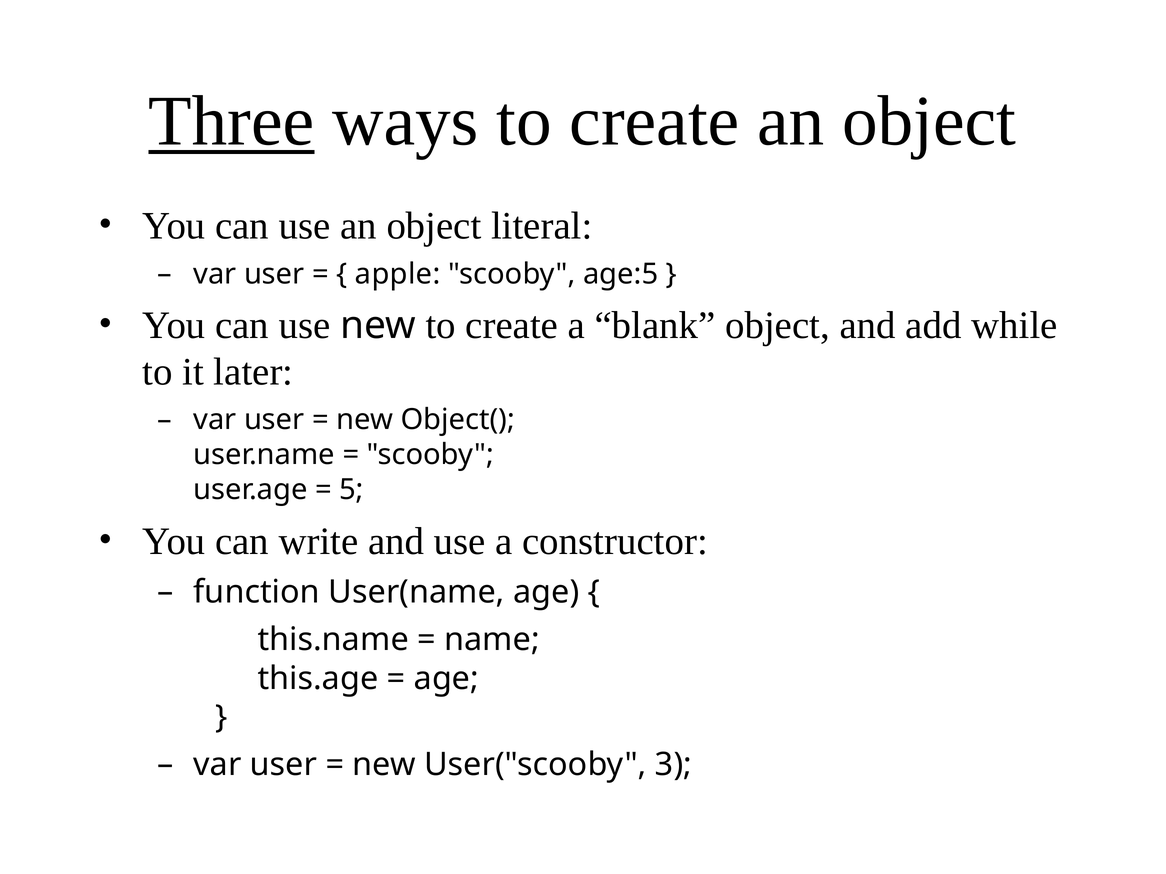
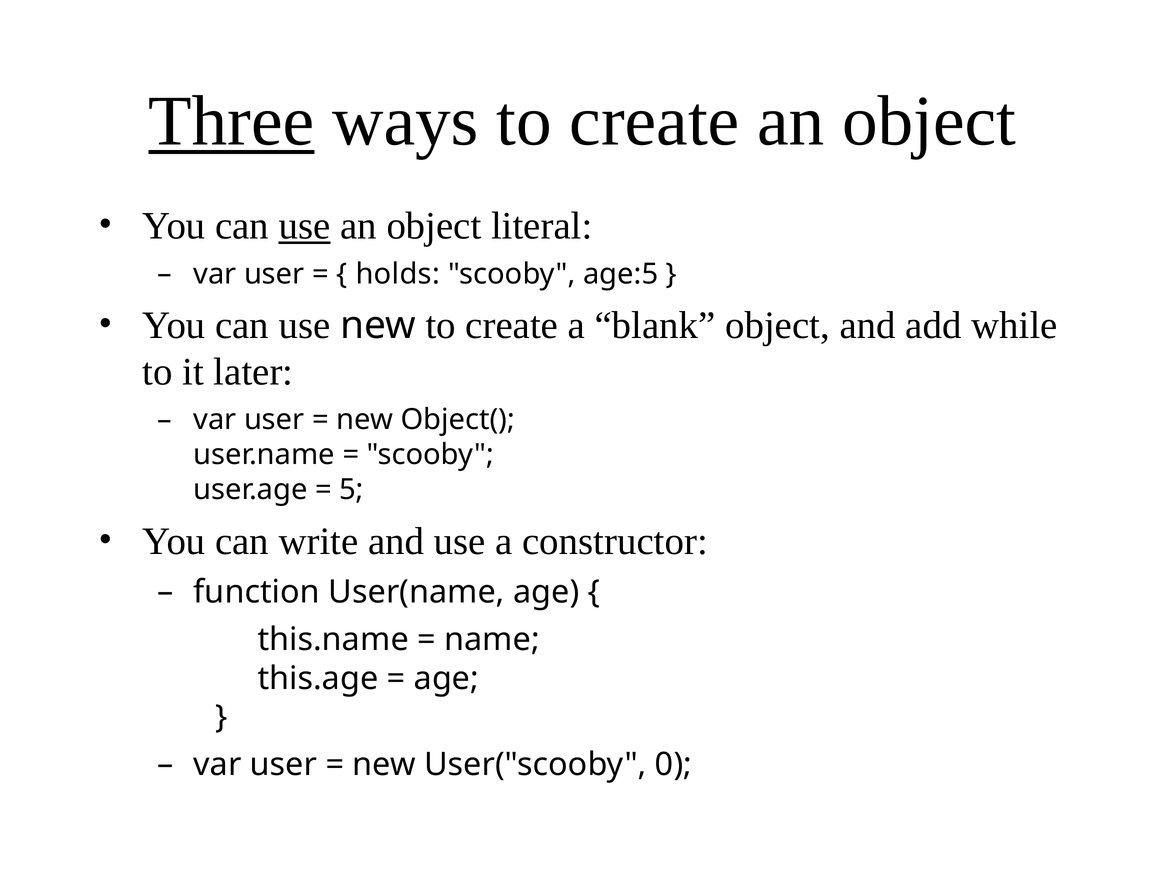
use at (305, 226) underline: none -> present
apple: apple -> holds
3: 3 -> 0
